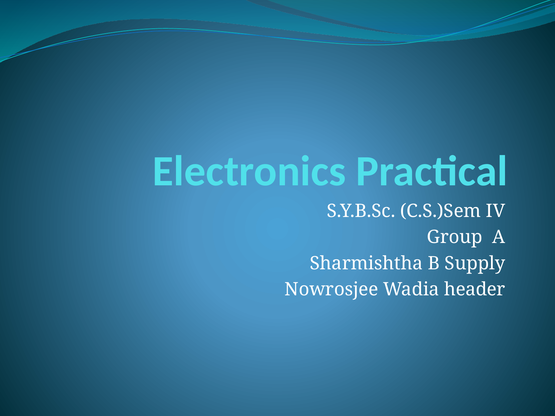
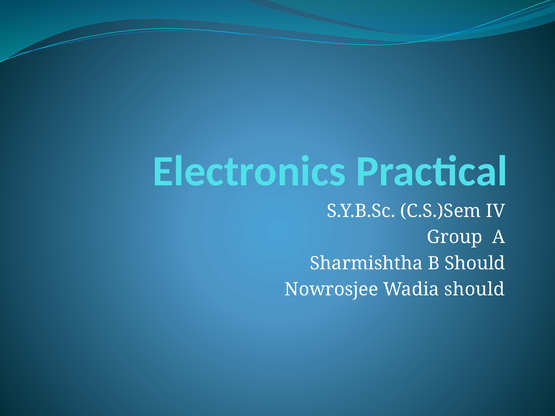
B Supply: Supply -> Should
Wadia header: header -> should
